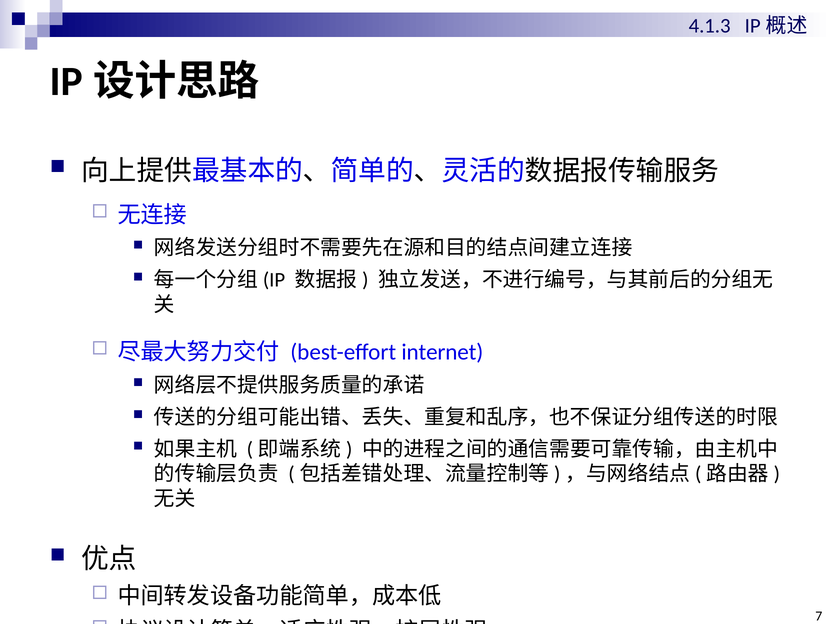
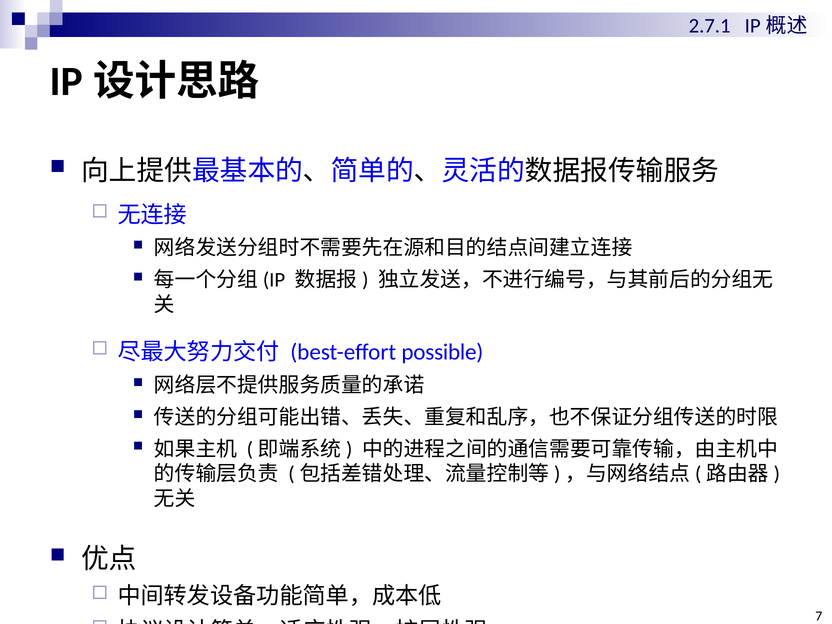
4.1.3: 4.1.3 -> 2.7.1
internet: internet -> possible
